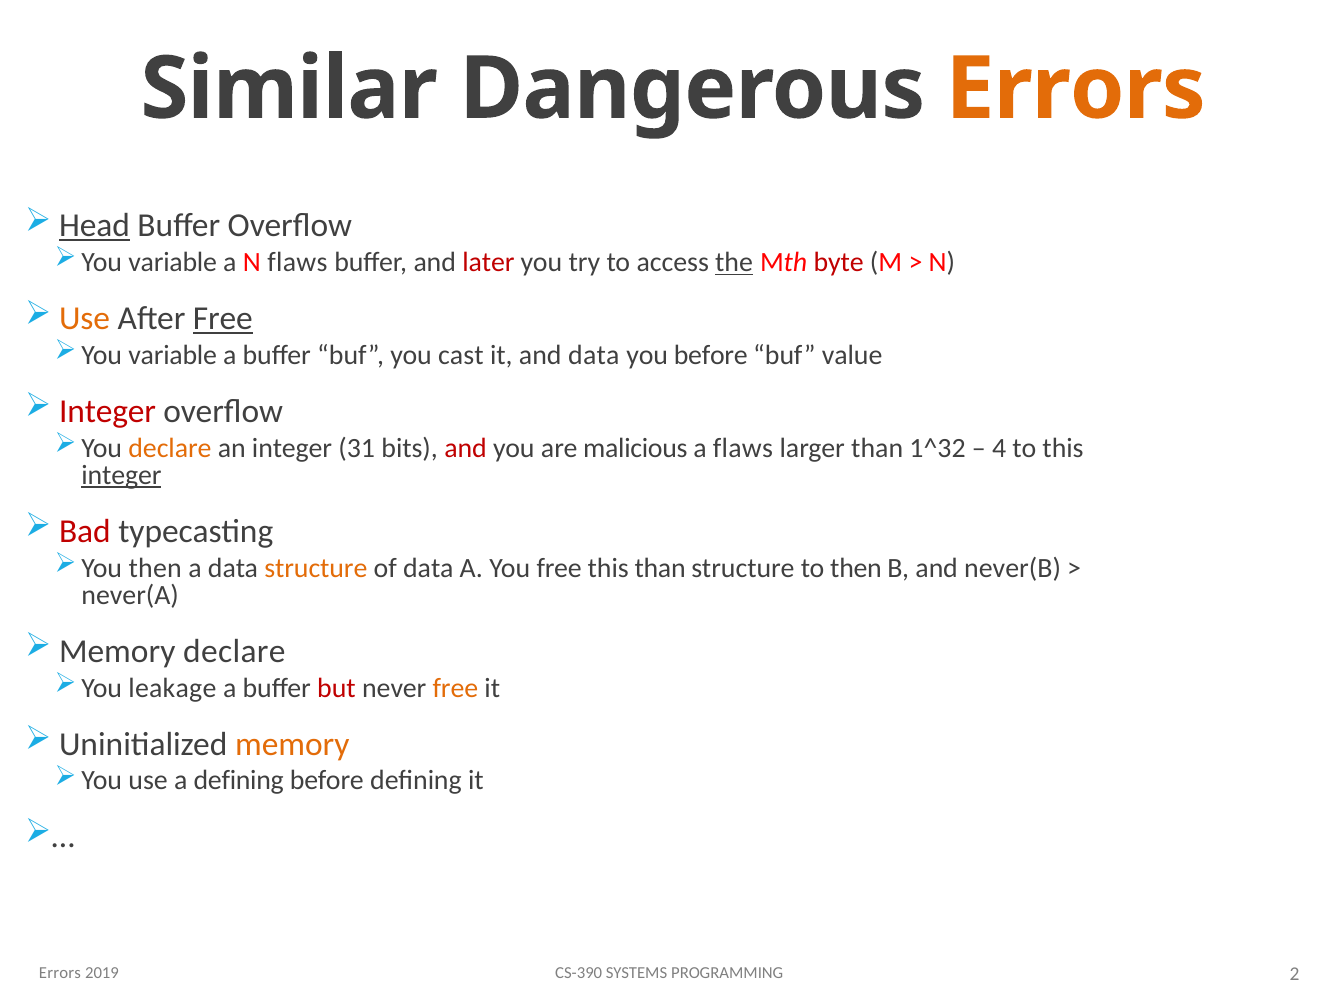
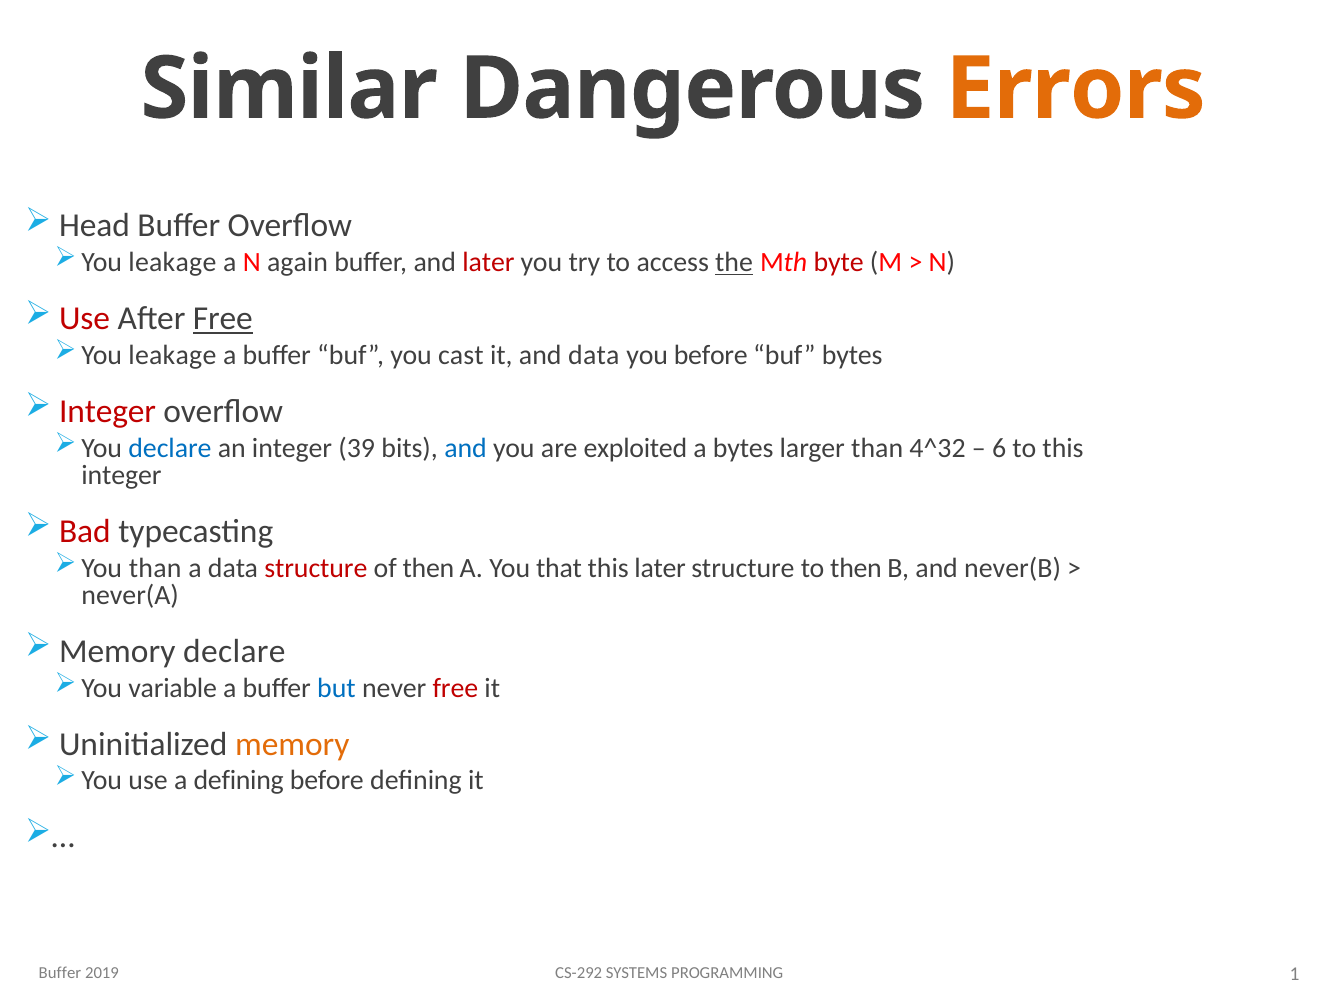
Head underline: present -> none
variable at (173, 263): variable -> leakage
N flaws: flaws -> again
Use at (85, 319) colour: orange -> red
variable at (173, 355): variable -> leakage
buf value: value -> bytes
declare at (170, 448) colour: orange -> blue
31: 31 -> 39
and at (466, 448) colour: red -> blue
malicious: malicious -> exploited
a flaws: flaws -> bytes
1^32: 1^32 -> 4^32
4: 4 -> 6
integer at (121, 475) underline: present -> none
then at (155, 568): then -> than
structure at (316, 568) colour: orange -> red
of data: data -> then
You free: free -> that
this than: than -> later
leakage: leakage -> variable
but colour: red -> blue
free at (455, 688) colour: orange -> red
Errors at (60, 973): Errors -> Buffer
CS-390: CS-390 -> CS-292
2: 2 -> 1
